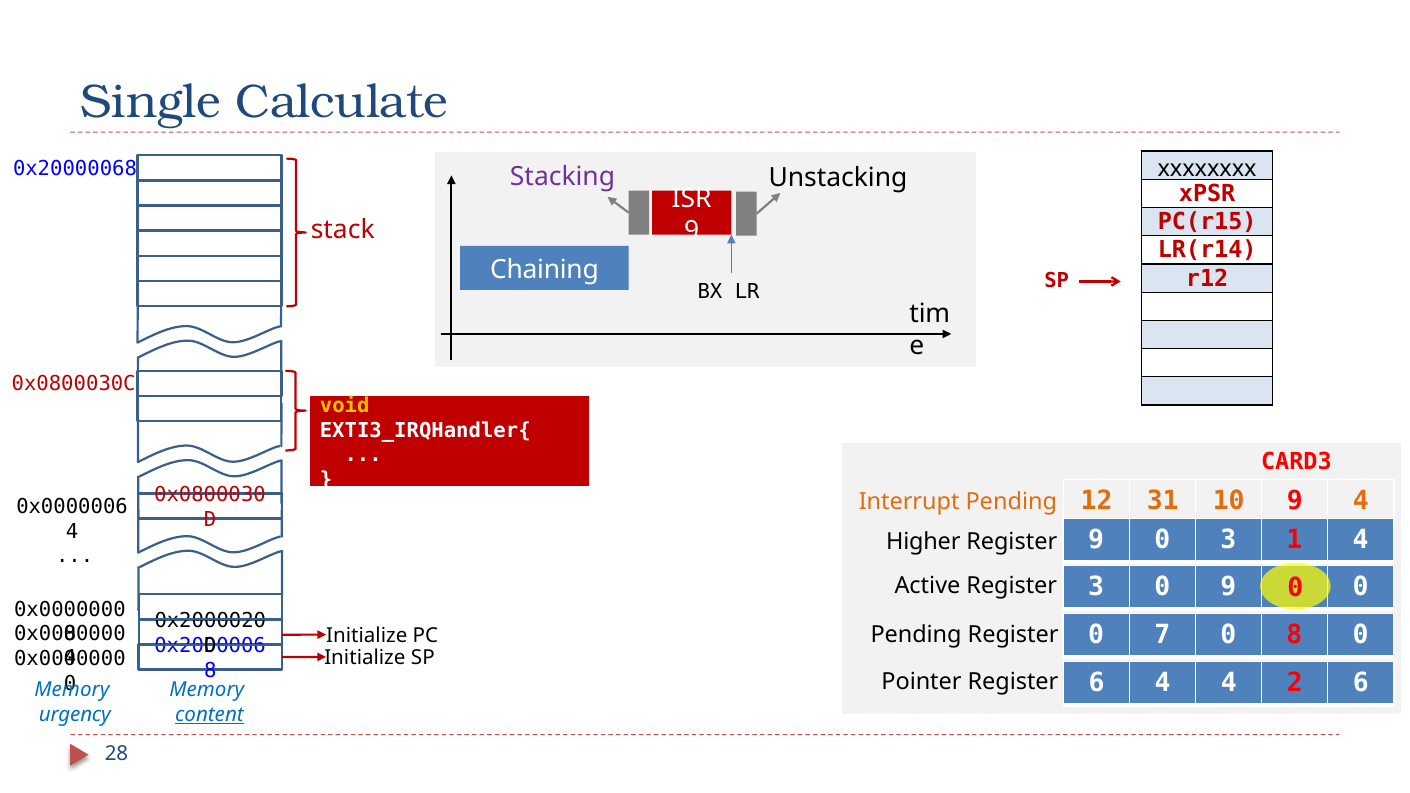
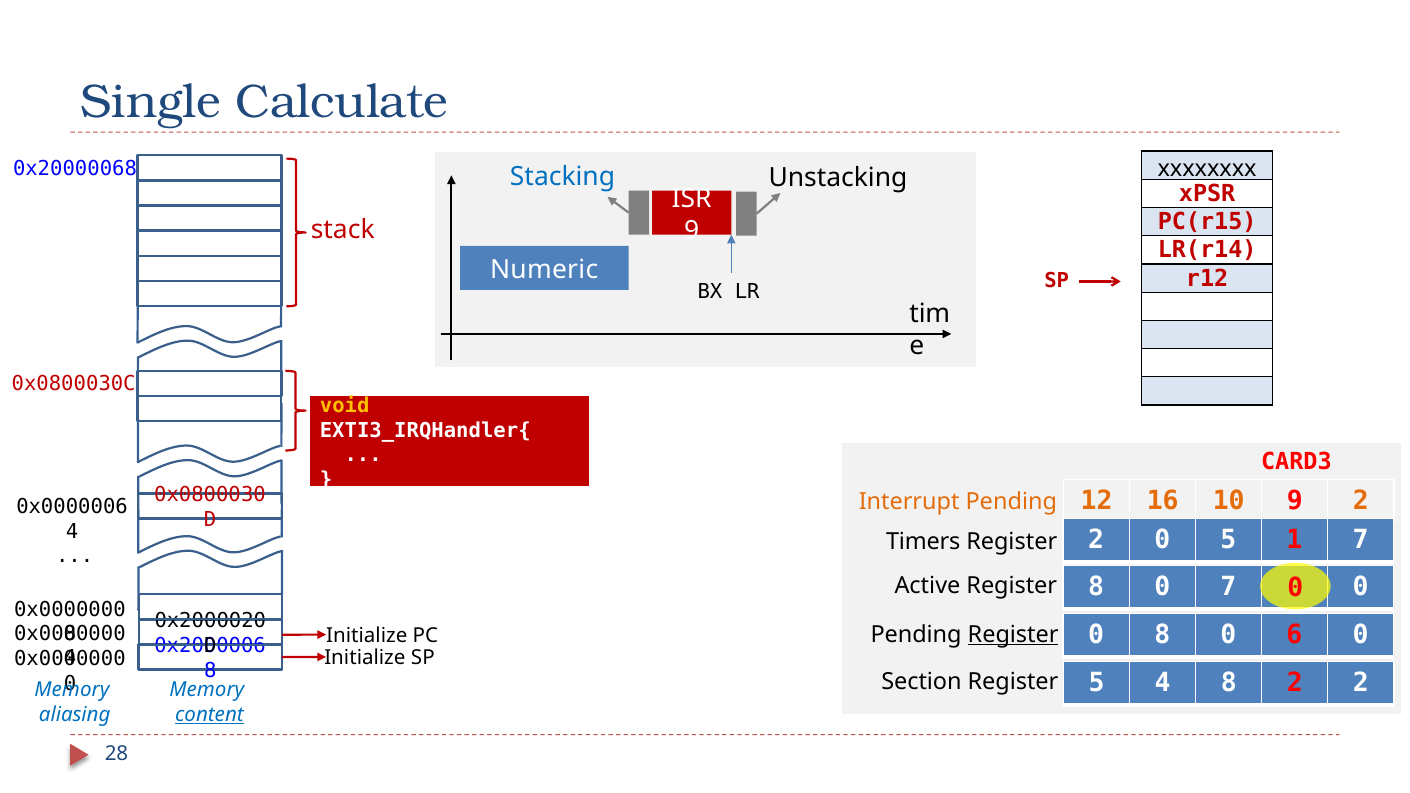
Stacking colour: purple -> blue
Chaining: Chaining -> Numeric
31: 31 -> 16
9 4: 4 -> 2
Higher: Higher -> Timers
Register 9: 9 -> 2
0 3: 3 -> 5
1 4: 4 -> 7
Register 3: 3 -> 8
0 9: 9 -> 7
Register at (1013, 634) underline: none -> present
0 7: 7 -> 8
0 8: 8 -> 6
Pointer: Pointer -> Section
Register 6: 6 -> 5
4 4: 4 -> 8
2 6: 6 -> 2
urgency: urgency -> aliasing
